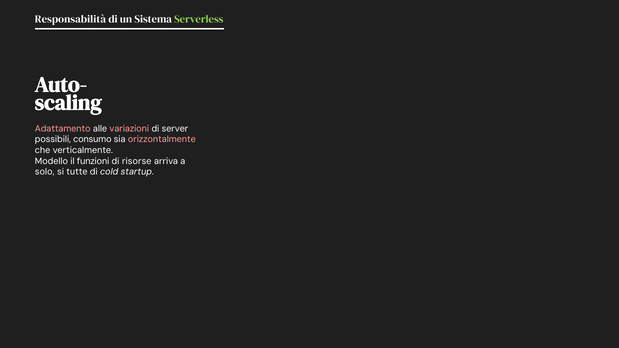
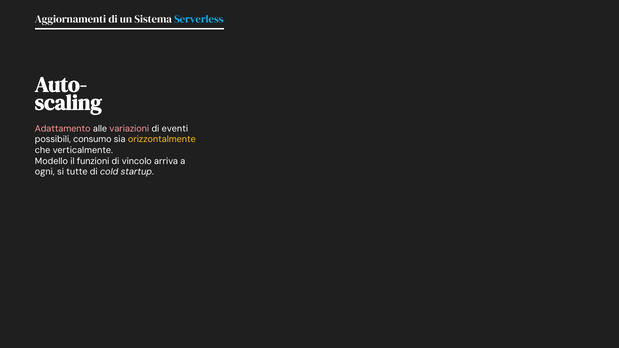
Responsabilità: Responsabilità -> Aggiornamenti
Serverless colour: light green -> light blue
server: server -> eventi
orizzontalmente colour: pink -> yellow
risorse: risorse -> vincolo
solo: solo -> ogni
